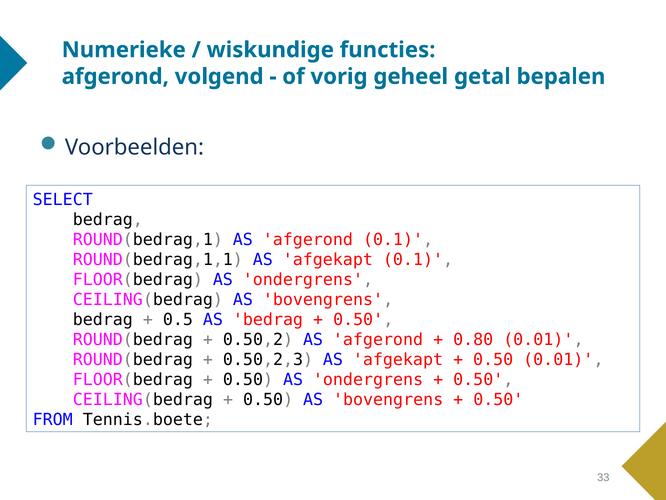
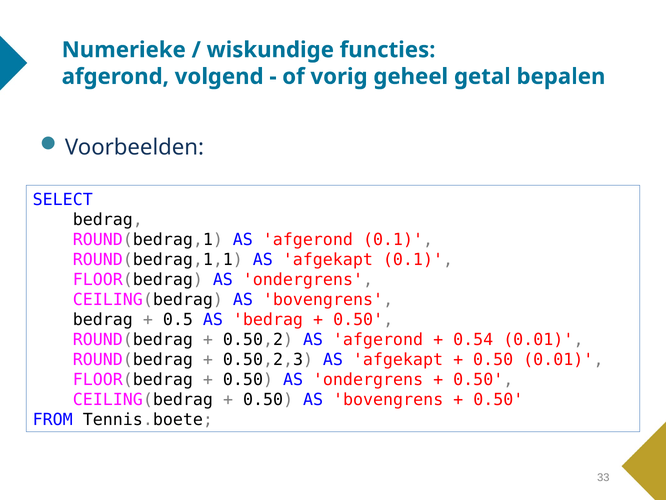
0.80: 0.80 -> 0.54
